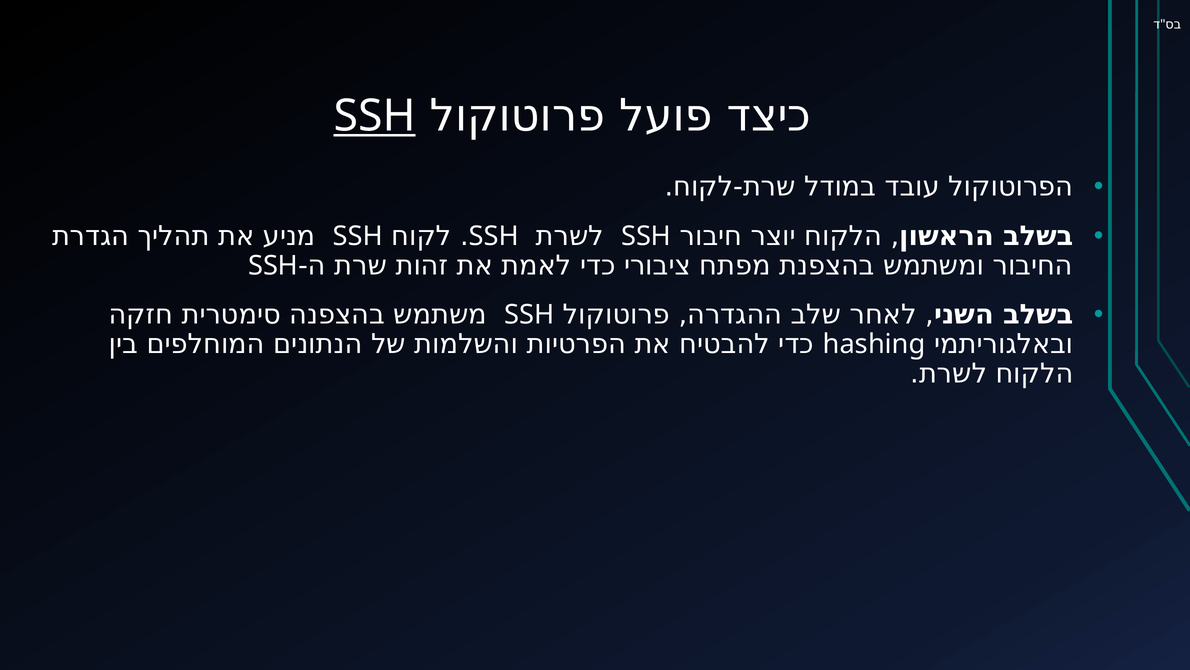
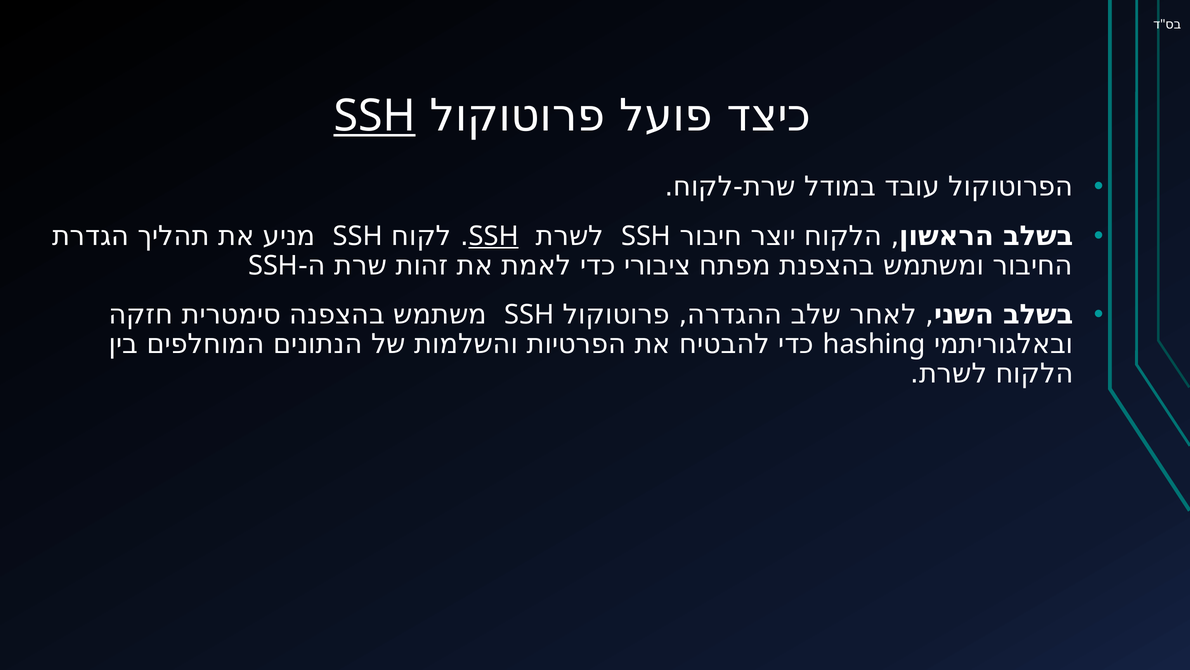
SSH at (494, 236) underline: none -> present
